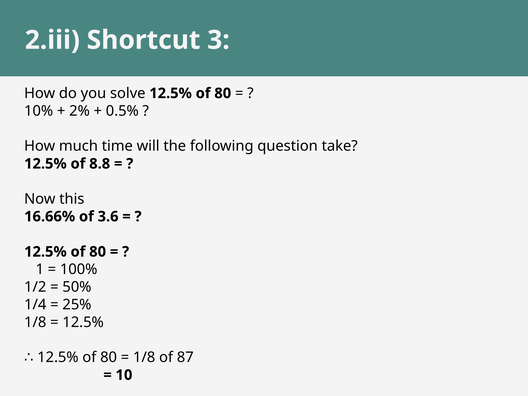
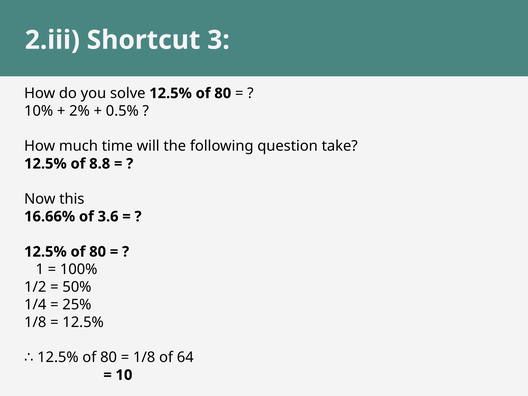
87: 87 -> 64
